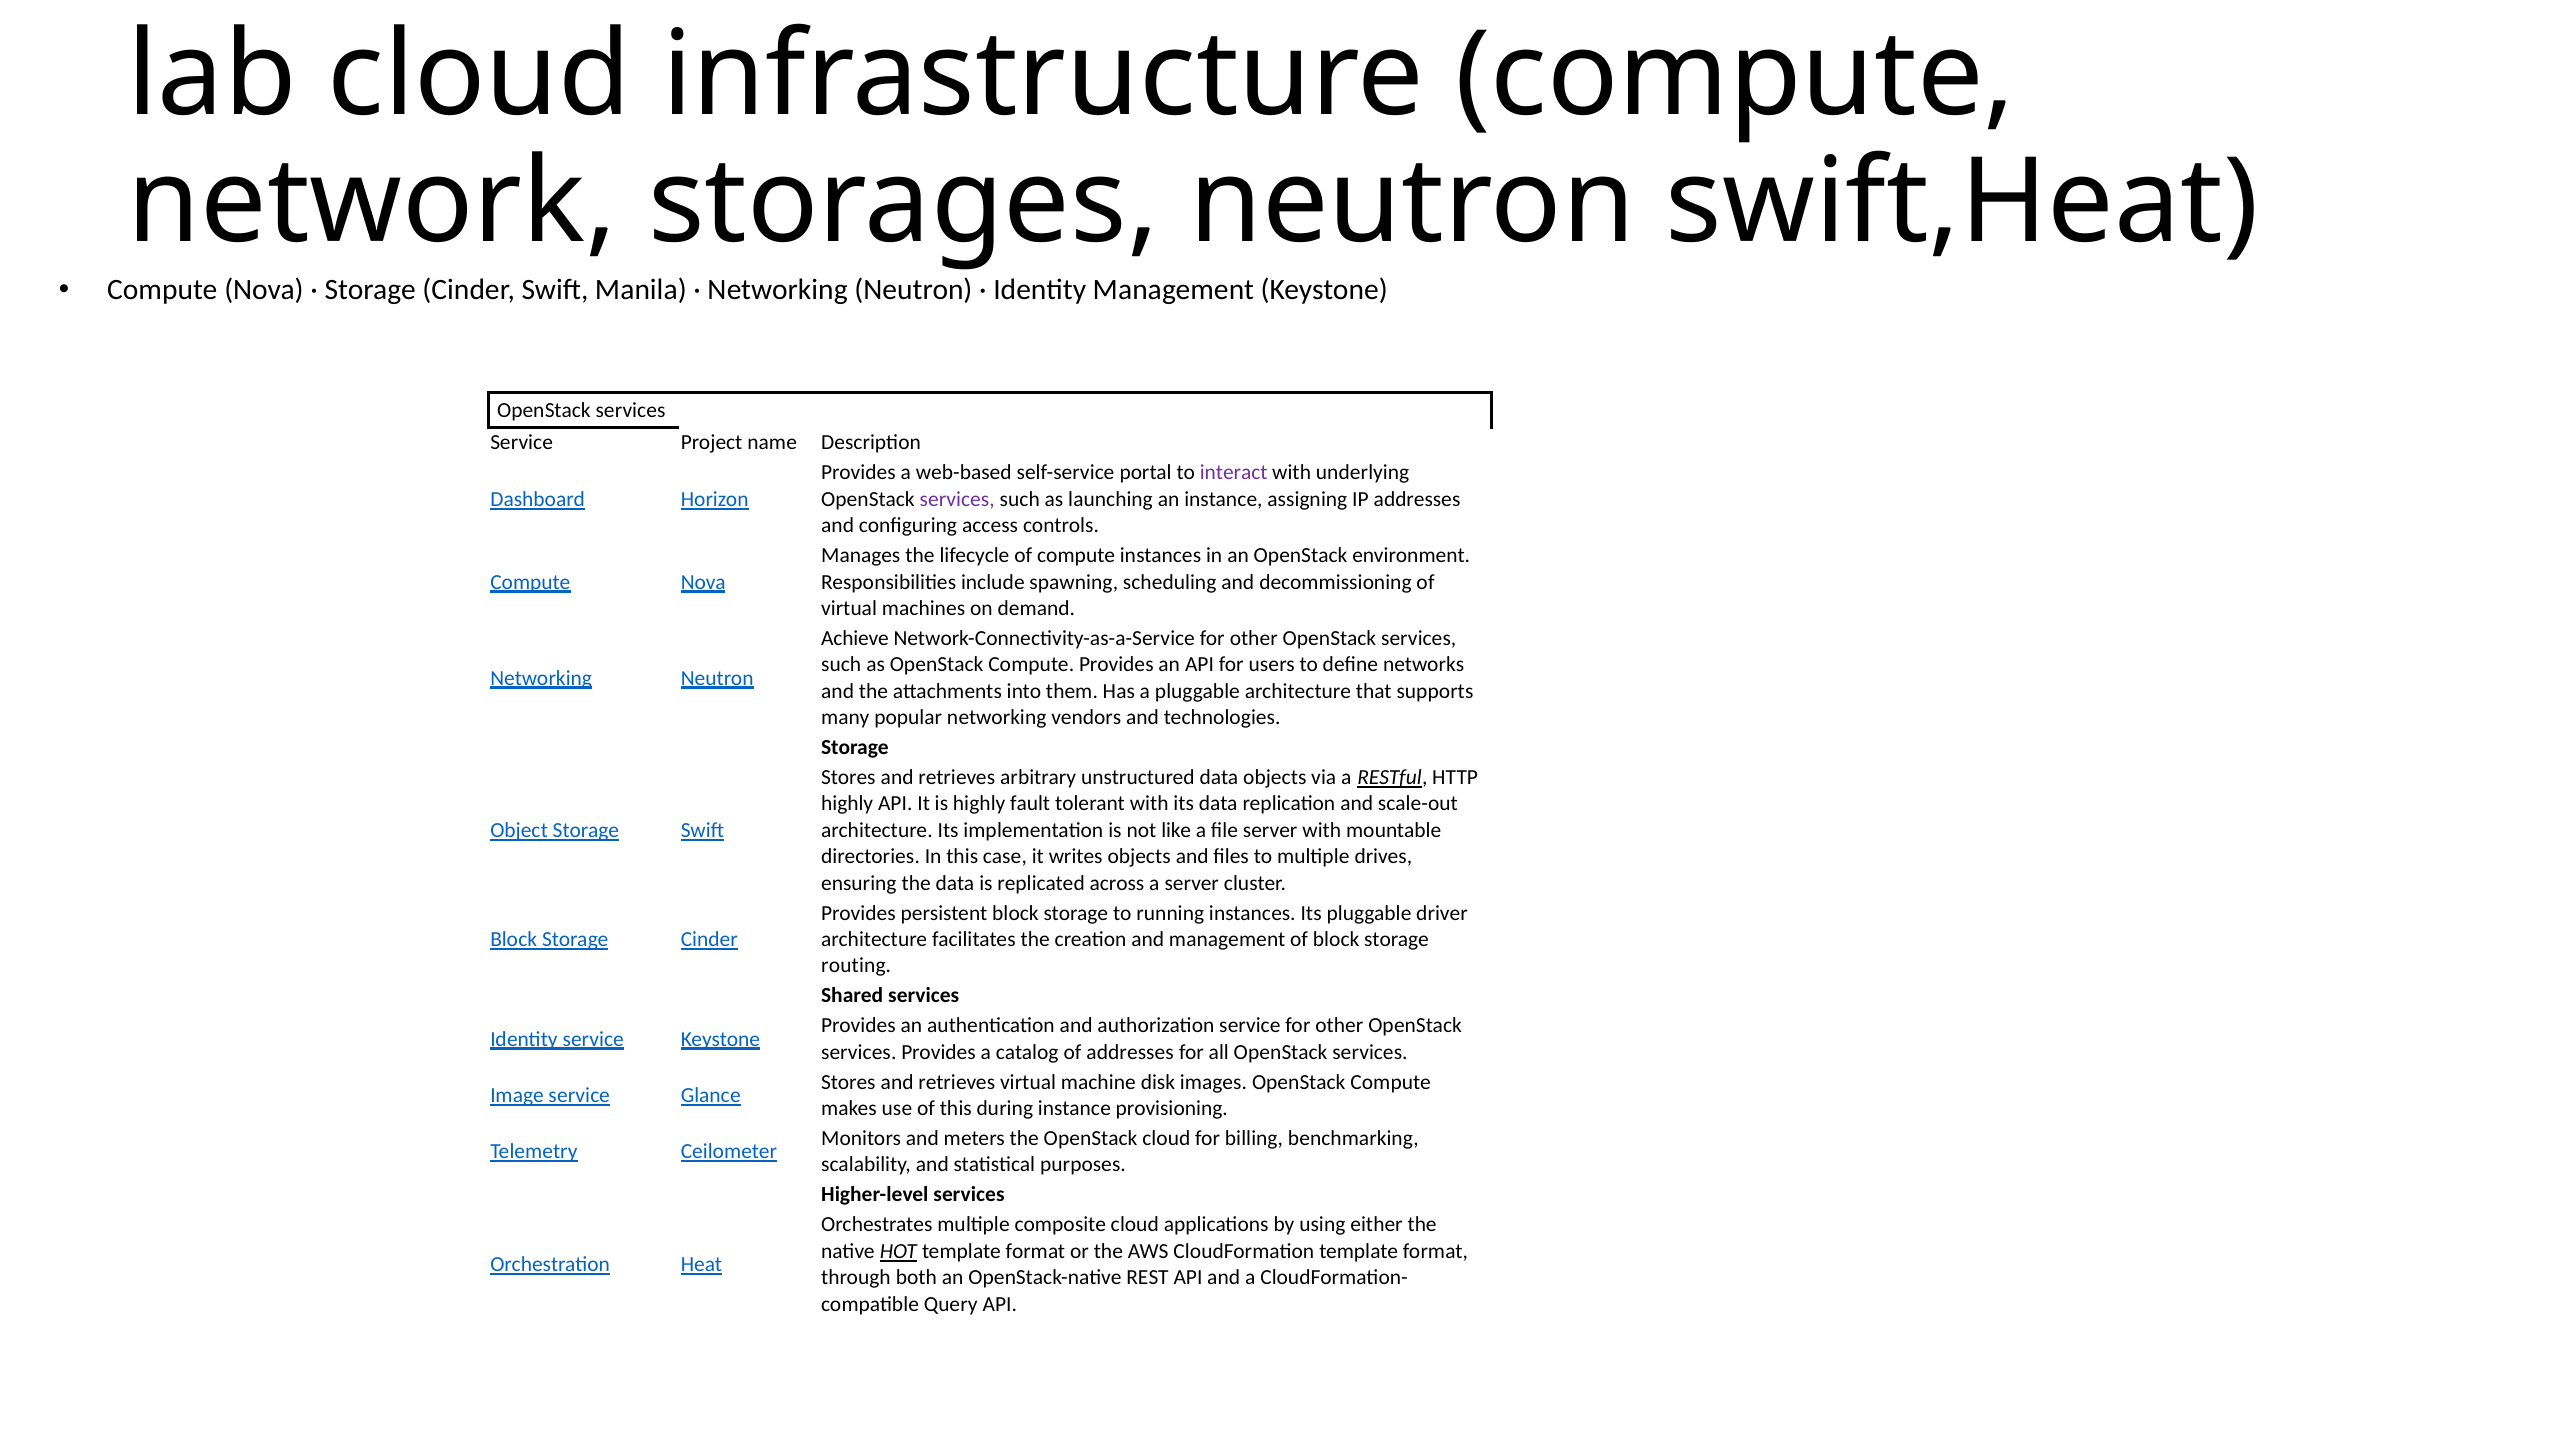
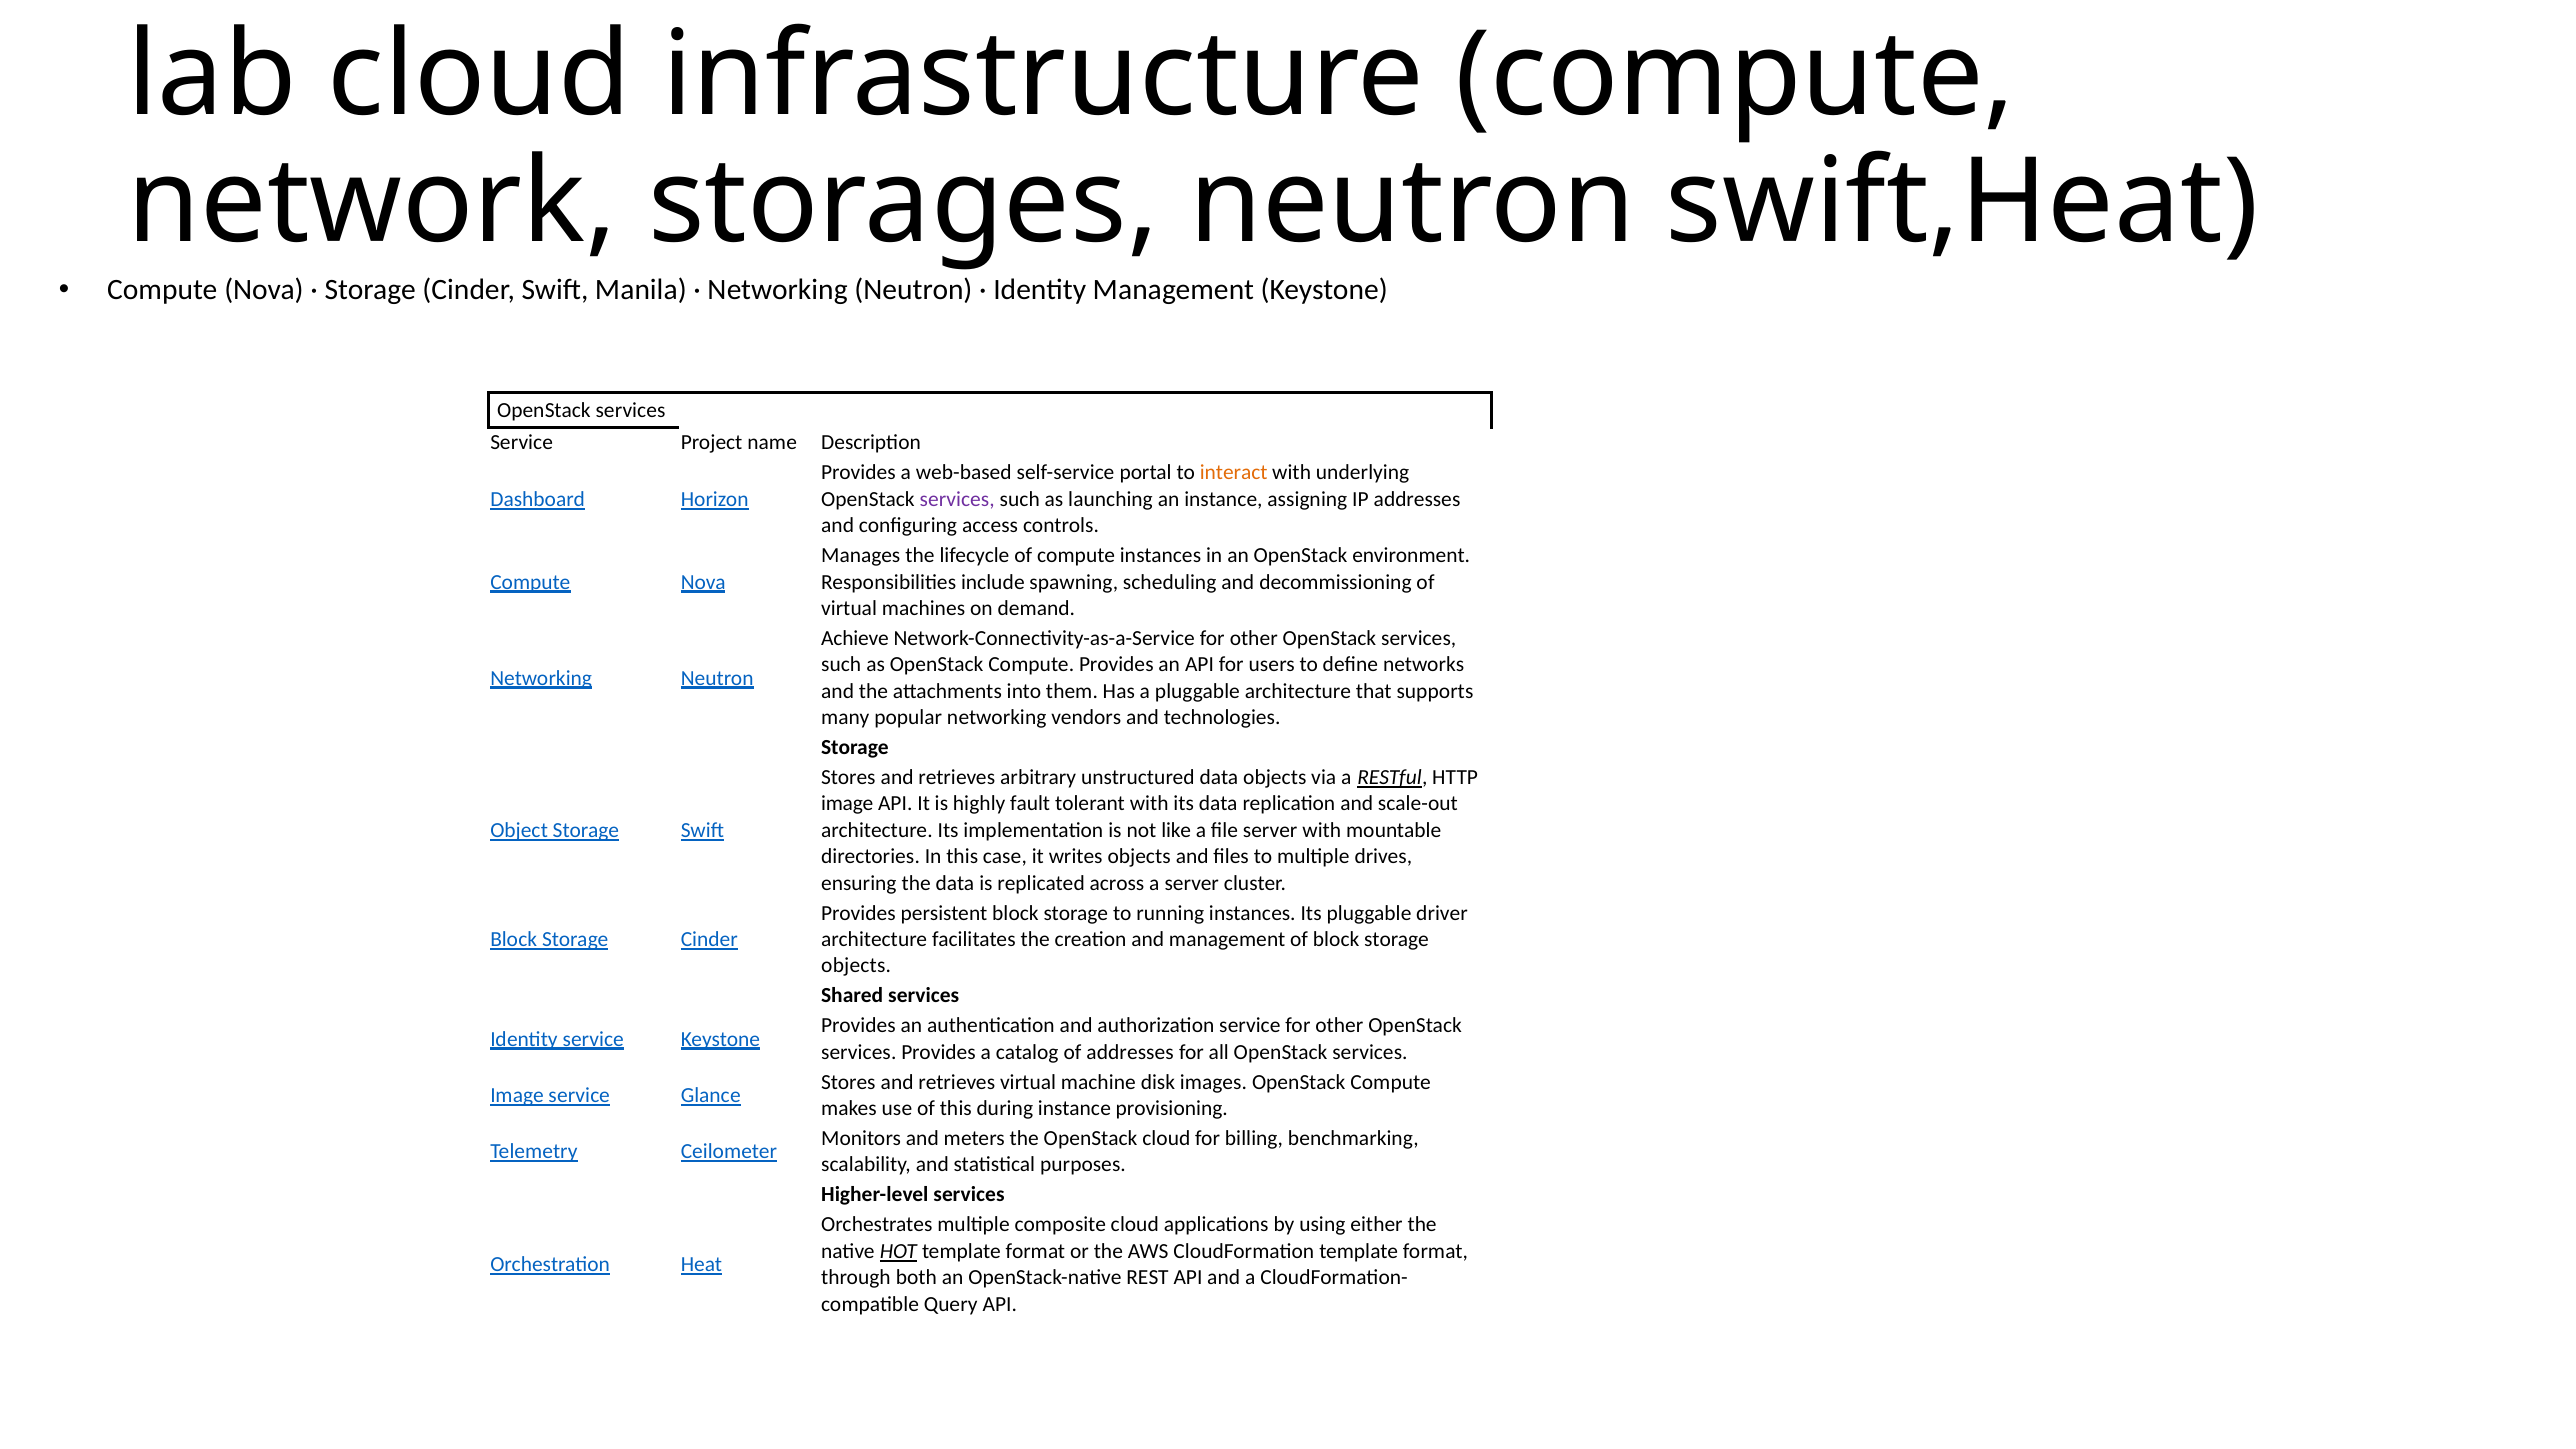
interact colour: purple -> orange
highly at (847, 804): highly -> image
routing at (856, 966): routing -> objects
